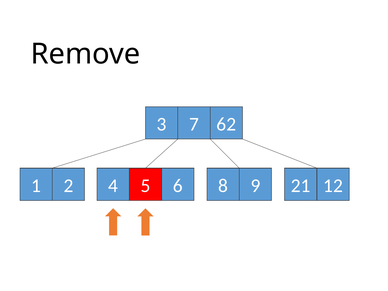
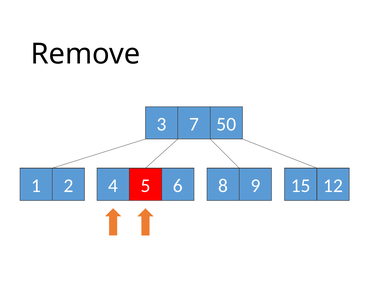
62: 62 -> 50
21: 21 -> 15
